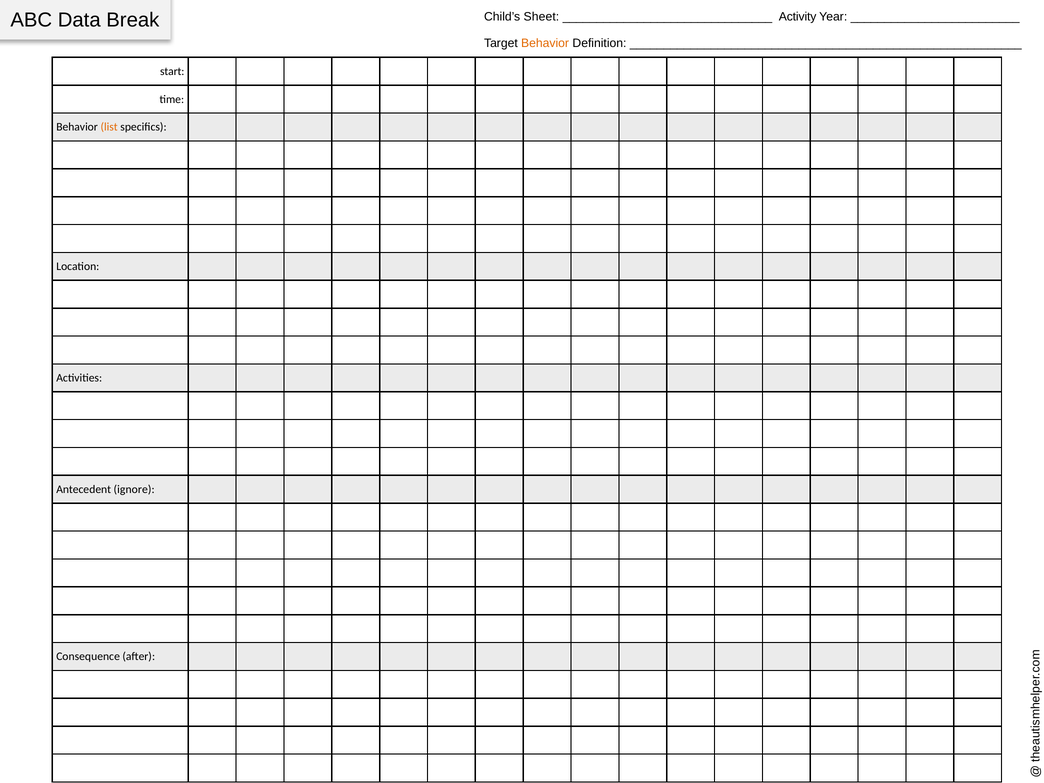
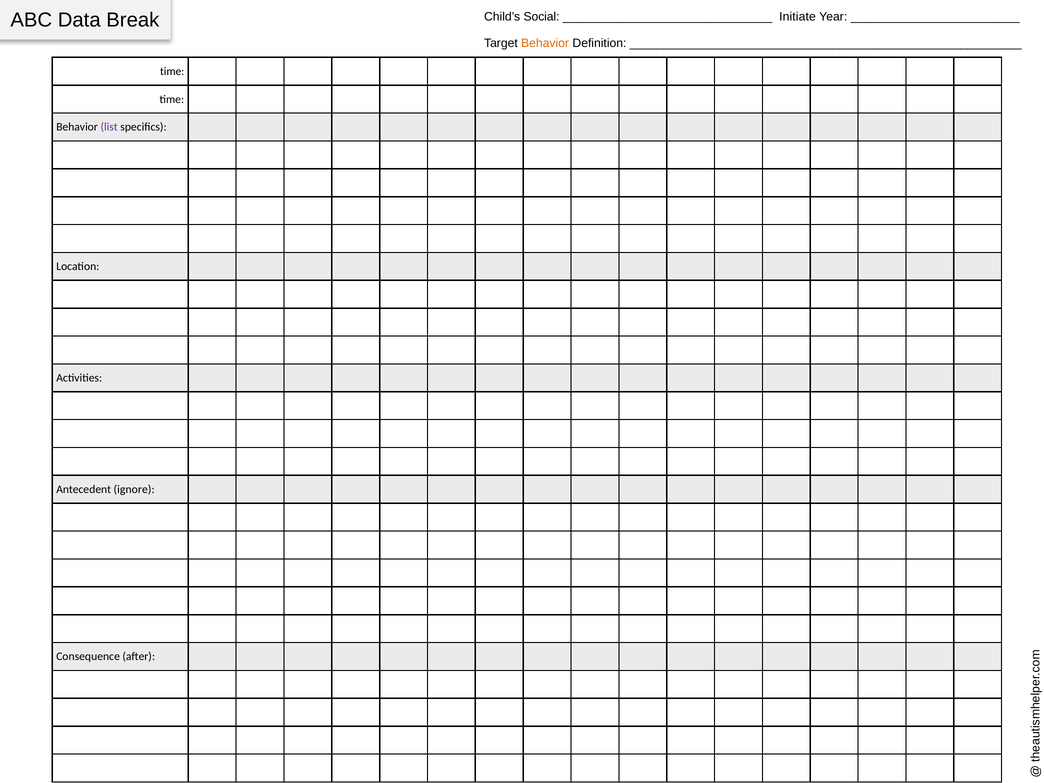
Sheet: Sheet -> Social
Activity: Activity -> Initiate
start at (172, 71): start -> time
list colour: orange -> purple
